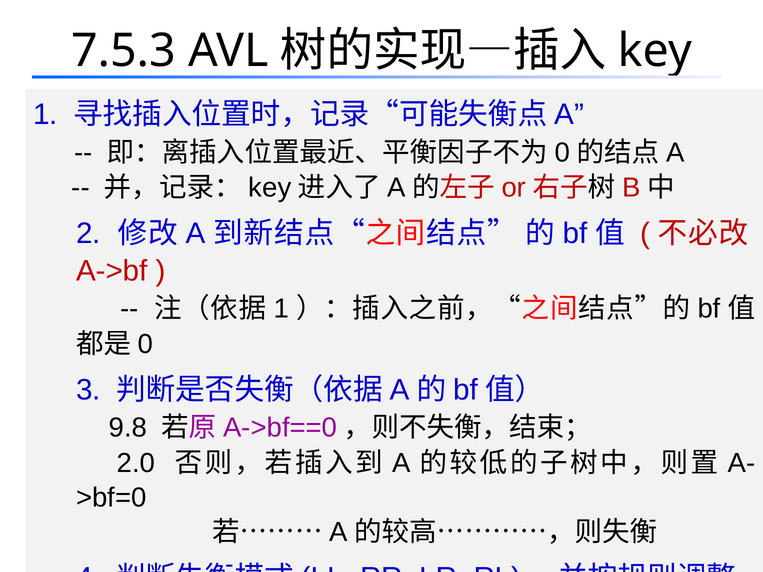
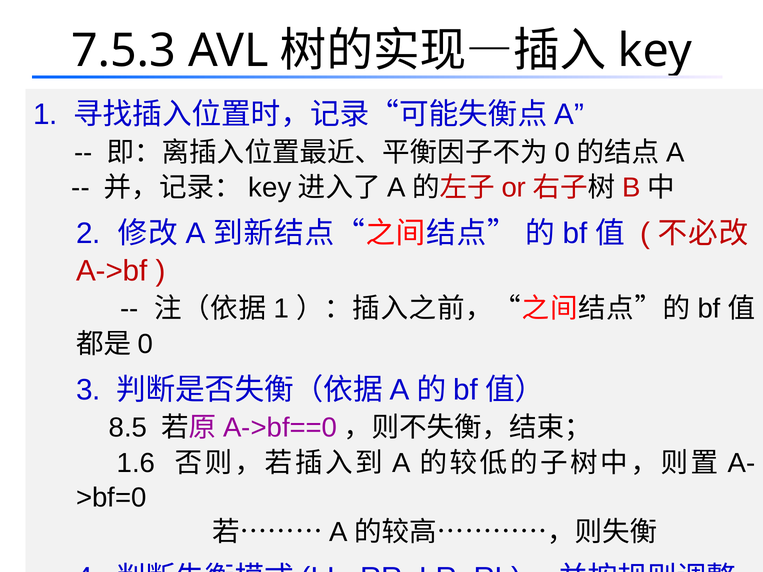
9.8: 9.8 -> 8.5
2.0: 2.0 -> 1.6
